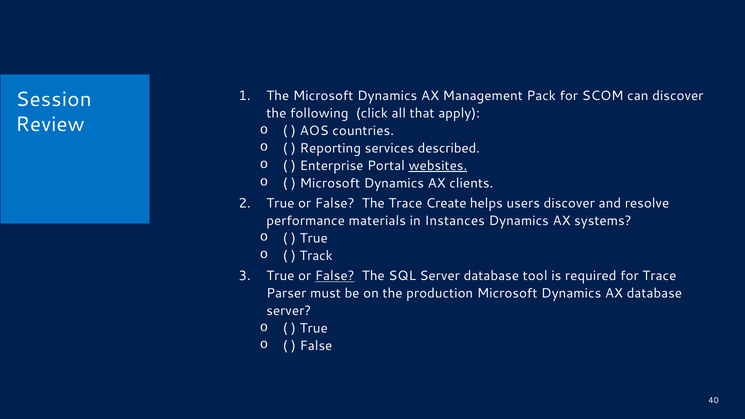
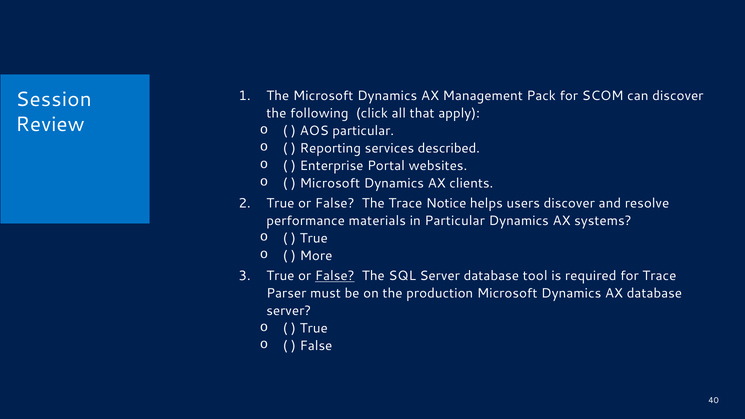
AOS countries: countries -> particular
websites underline: present -> none
Create: Create -> Notice
in Instances: Instances -> Particular
Track: Track -> More
